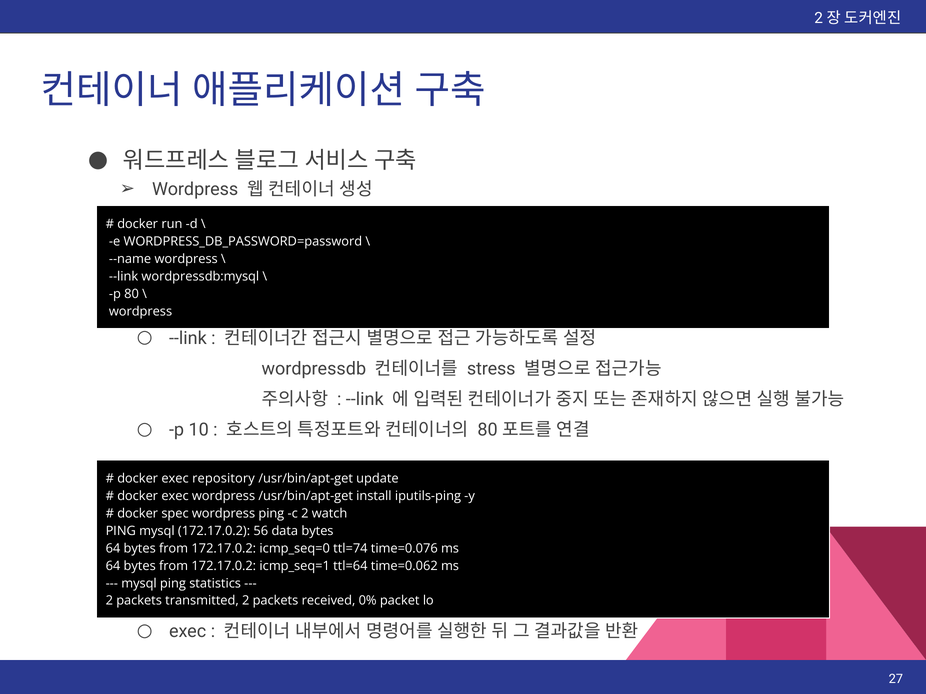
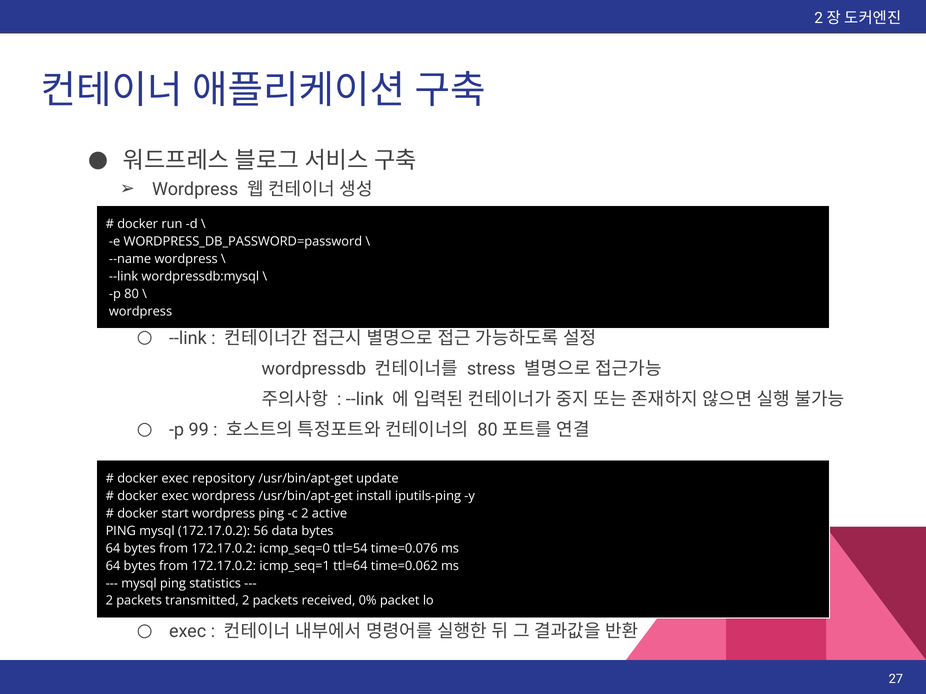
10: 10 -> 99
spec: spec -> start
watch: watch -> active
ttl=74: ttl=74 -> ttl=54
